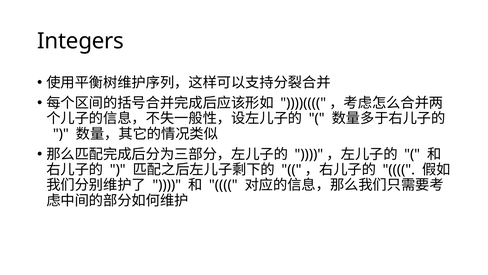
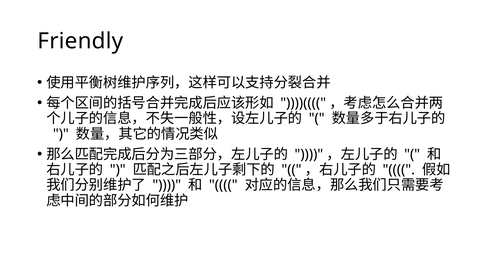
Integers: Integers -> Friendly
